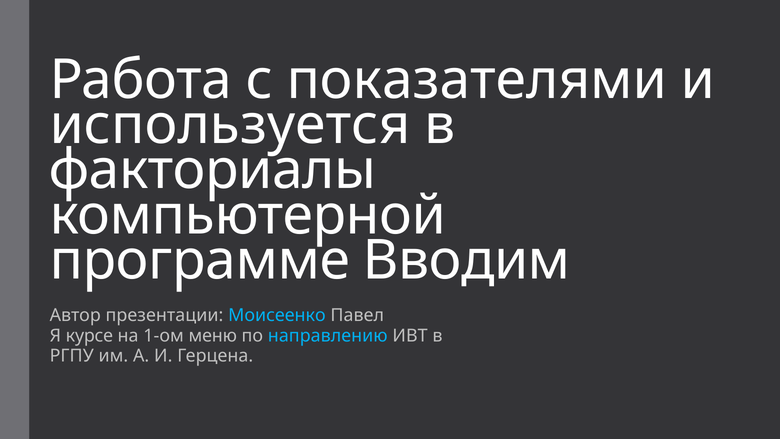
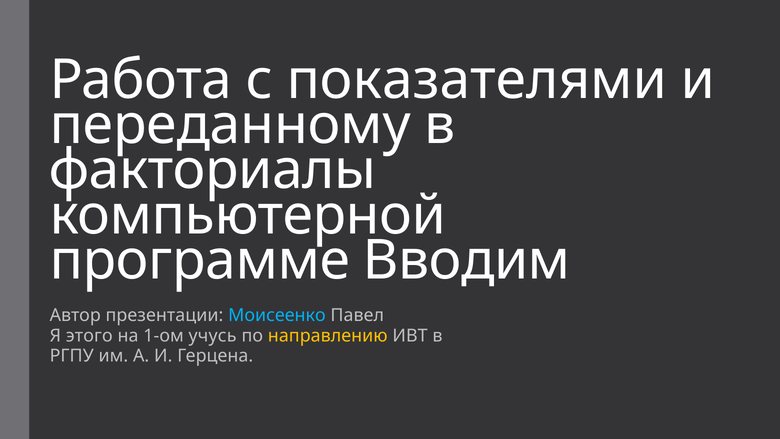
используется: используется -> переданному
курсе: курсе -> этого
меню: меню -> учусь
направлению colour: light blue -> yellow
